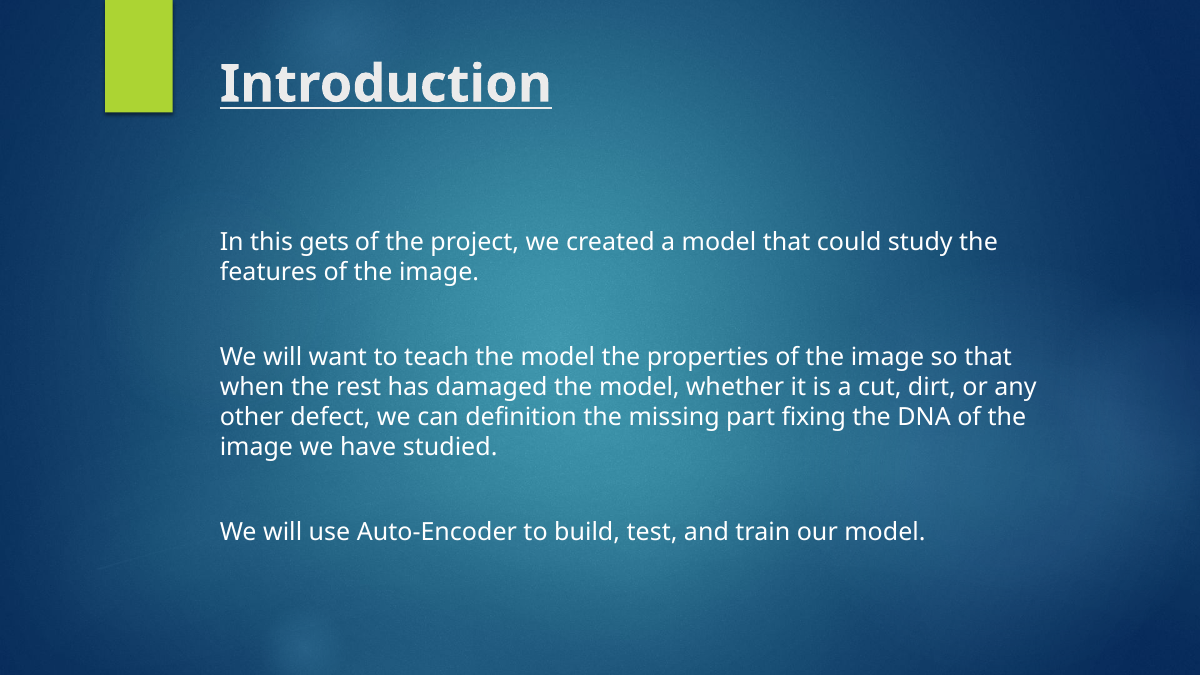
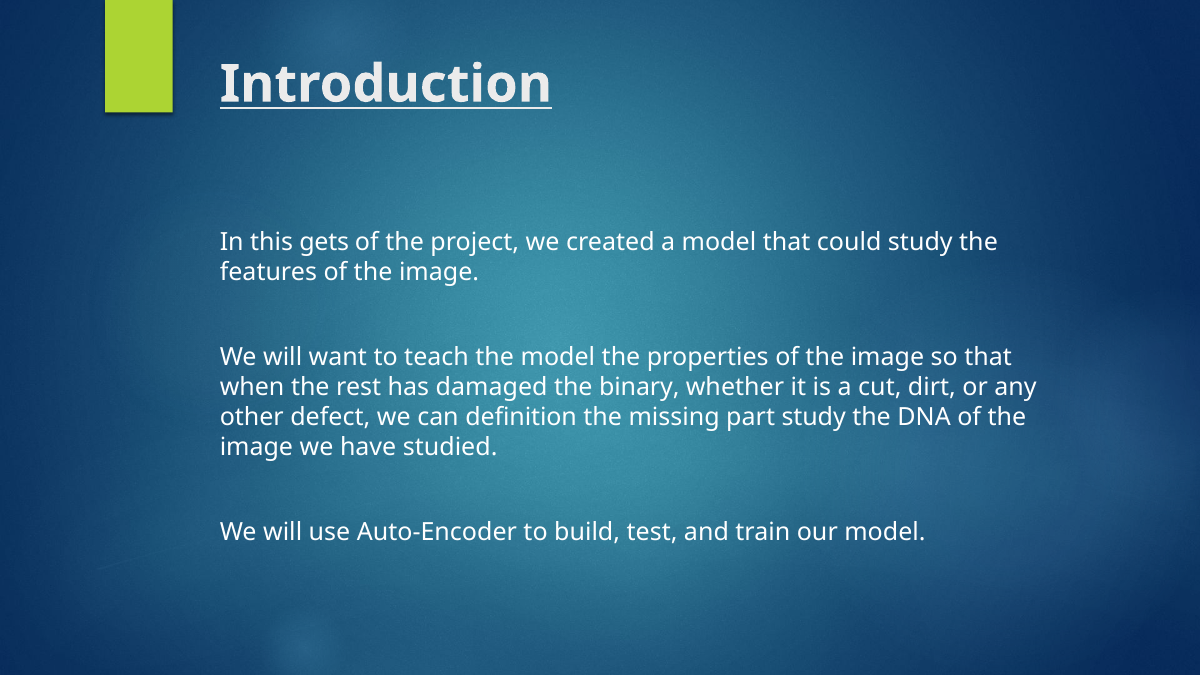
damaged the model: model -> binary
part fixing: fixing -> study
